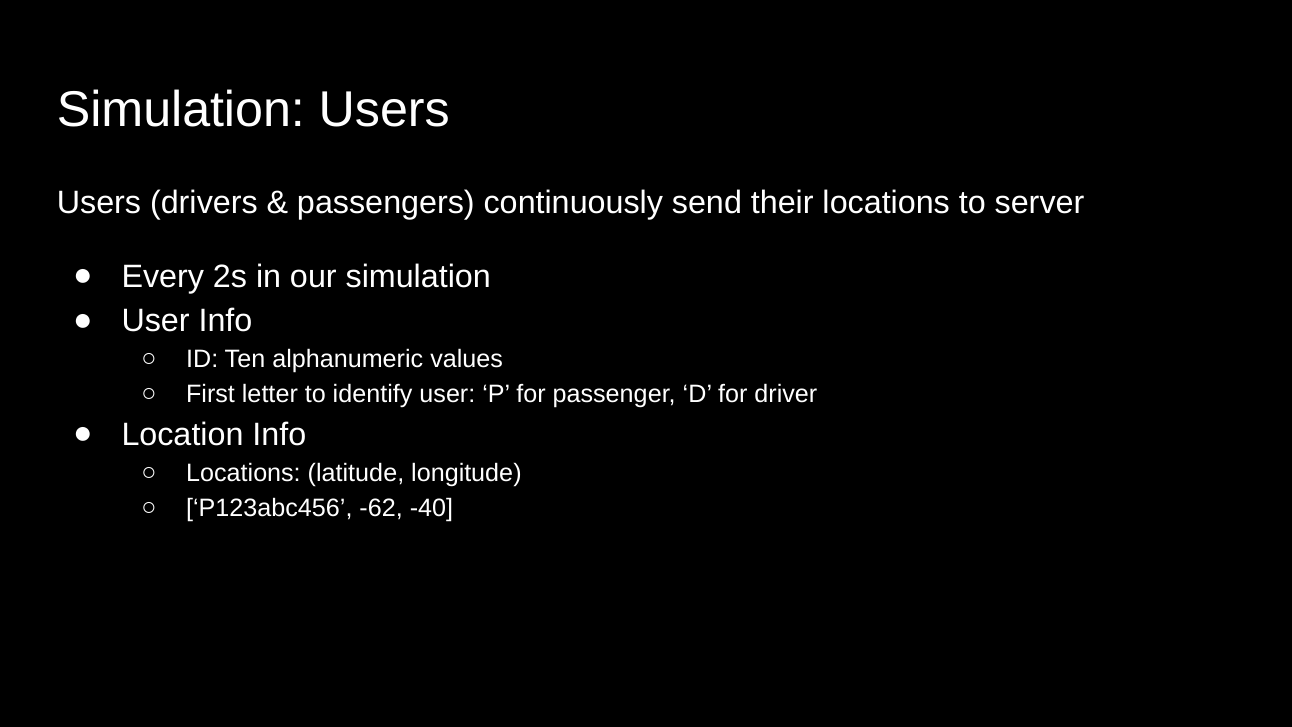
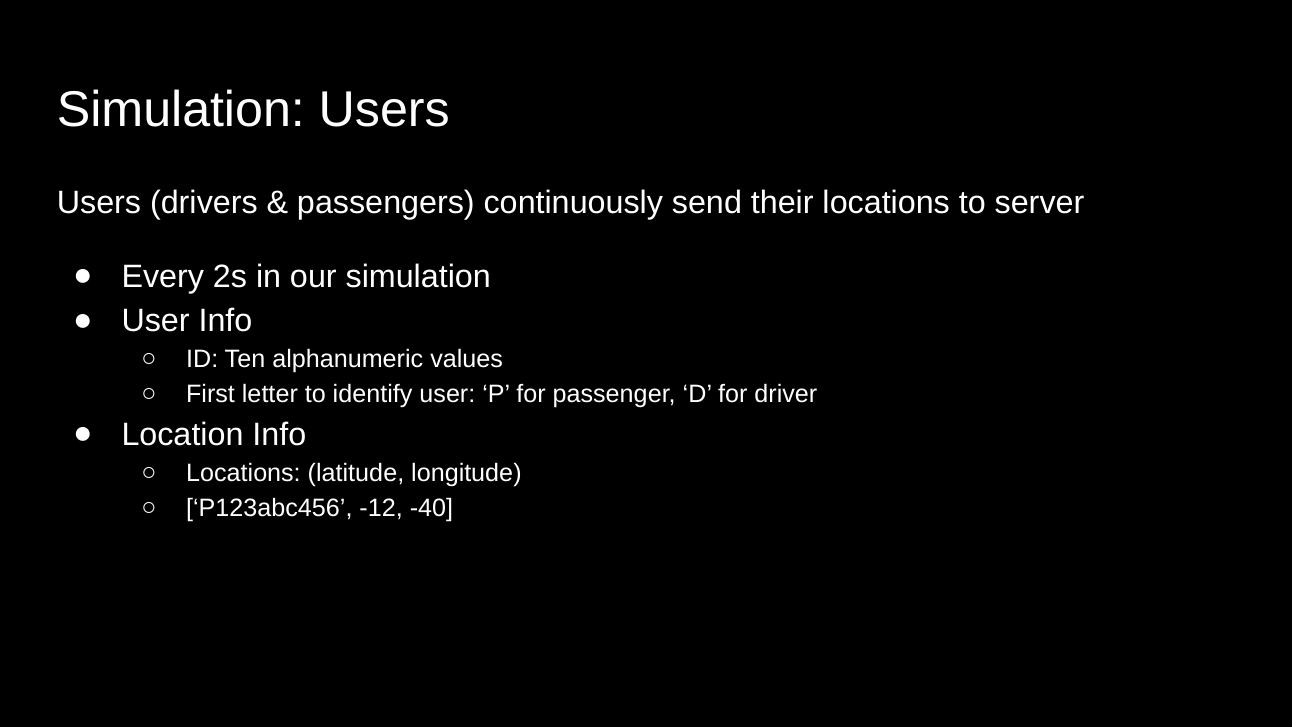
-62: -62 -> -12
